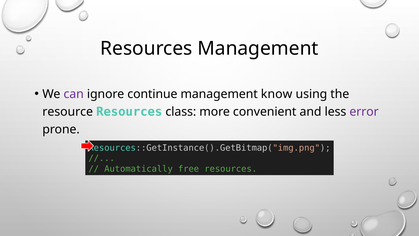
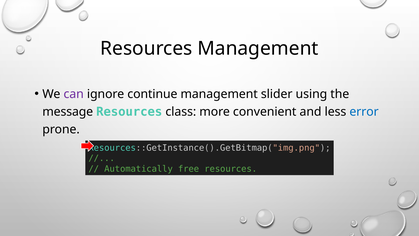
know: know -> slider
resource: resource -> message
error colour: purple -> blue
